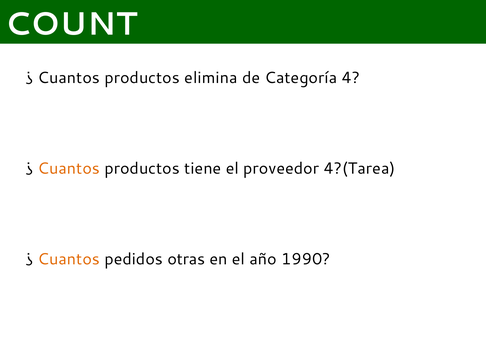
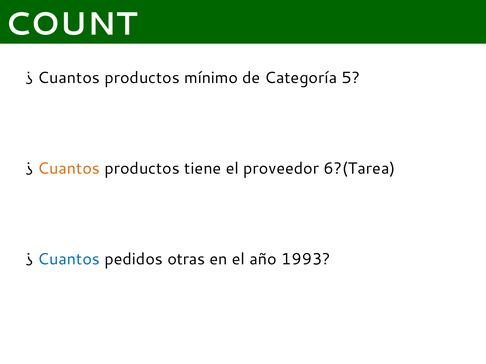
elimina: elimina -> mínimo
4: 4 -> 5
4?(Tarea: 4?(Tarea -> 6?(Tarea
Cuantos at (69, 259) colour: orange -> blue
1990: 1990 -> 1993
